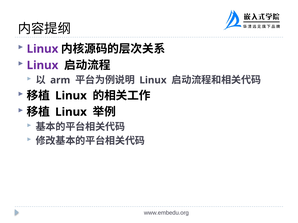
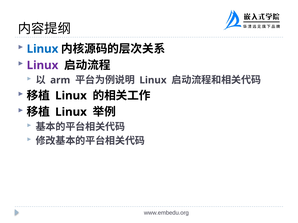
Linux at (43, 49) colour: purple -> blue
